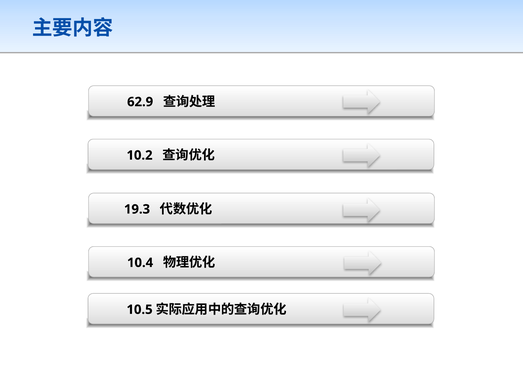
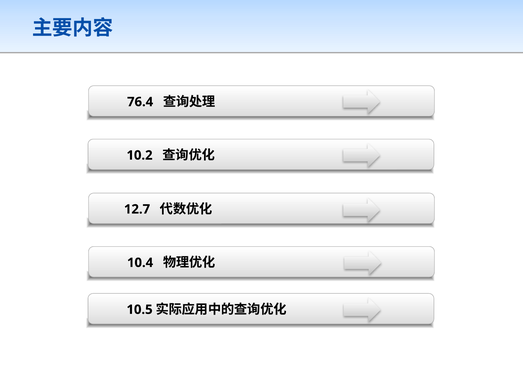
62.9: 62.9 -> 76.4
19.3: 19.3 -> 12.7
